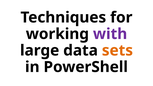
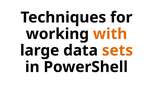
with colour: purple -> orange
